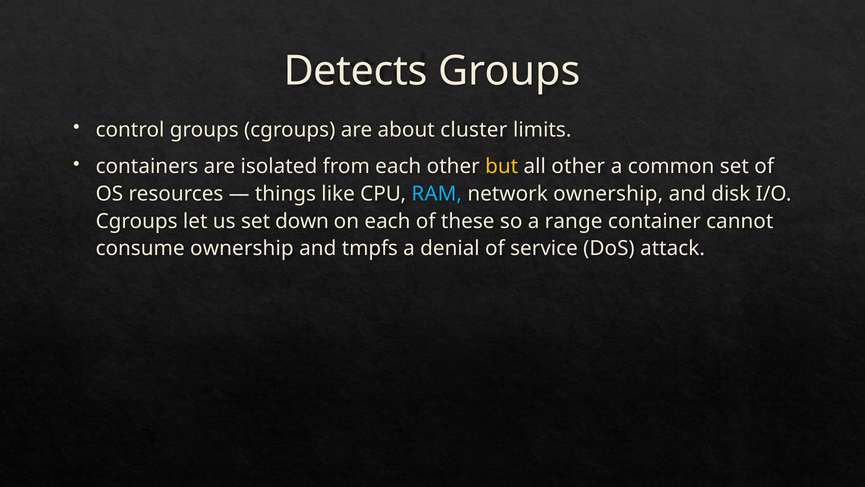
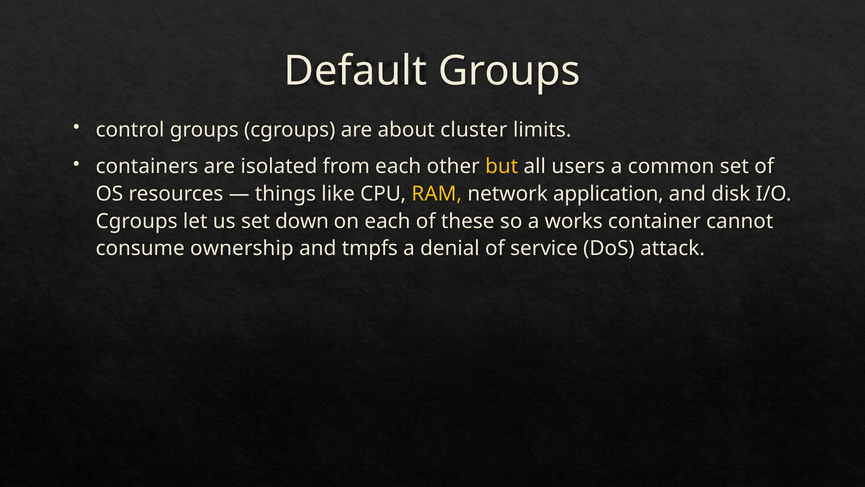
Detects: Detects -> Default
all other: other -> users
RAM colour: light blue -> yellow
network ownership: ownership -> application
range: range -> works
